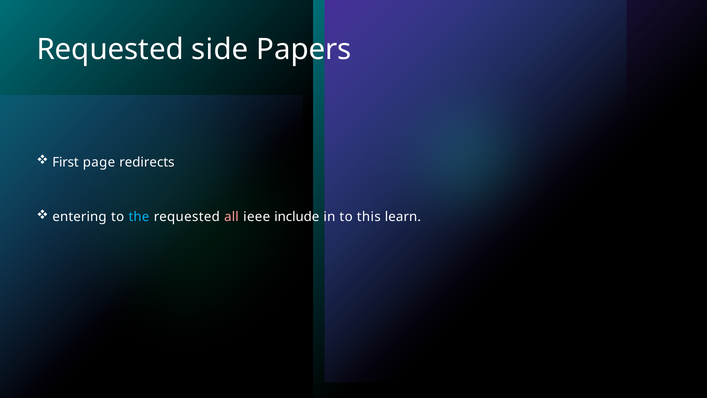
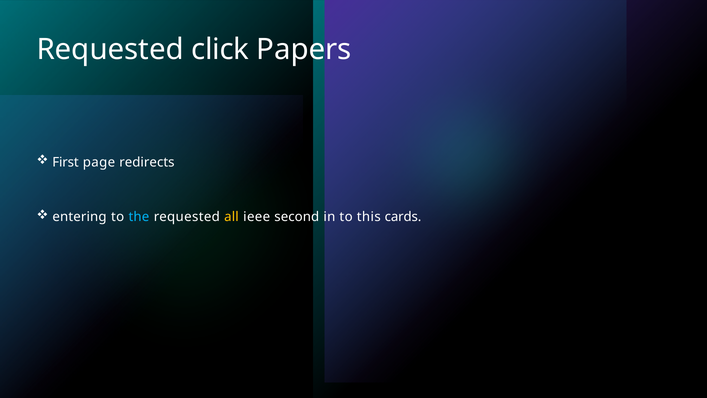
side: side -> click
all colour: pink -> yellow
include: include -> second
learn: learn -> cards
